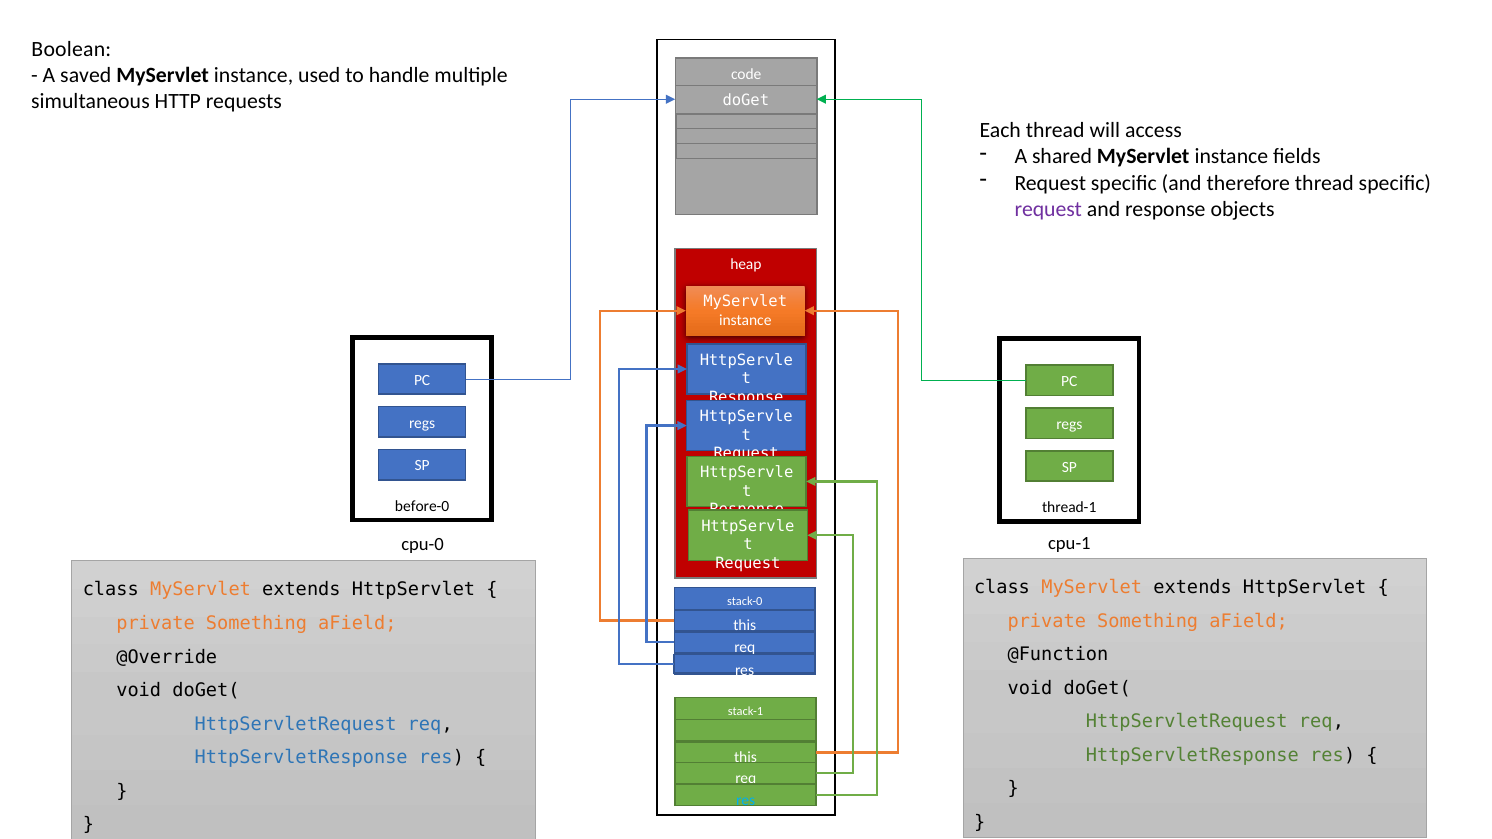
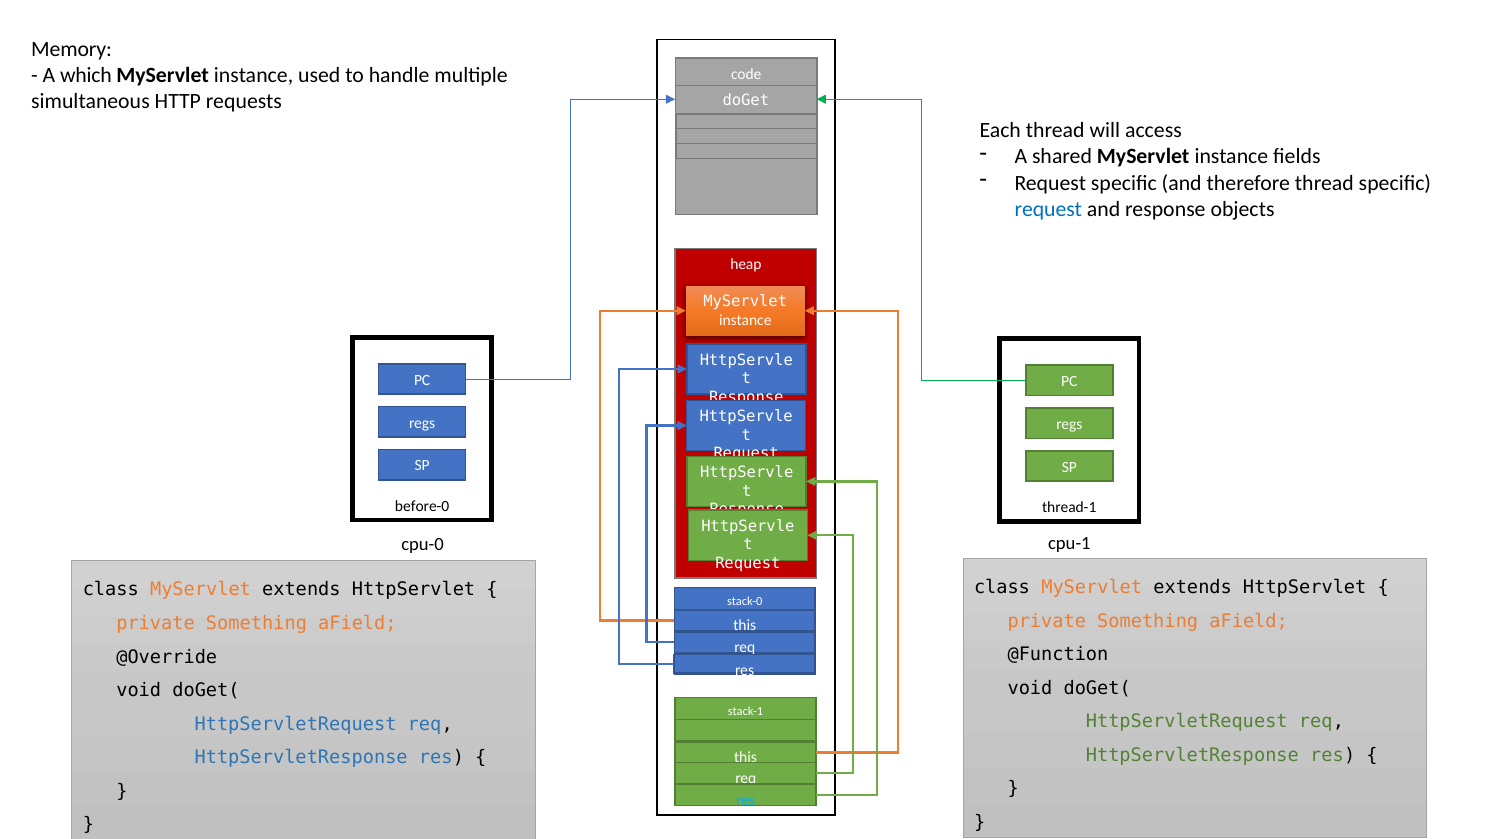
Boolean: Boolean -> Memory
saved: saved -> which
request at (1048, 209) colour: purple -> blue
